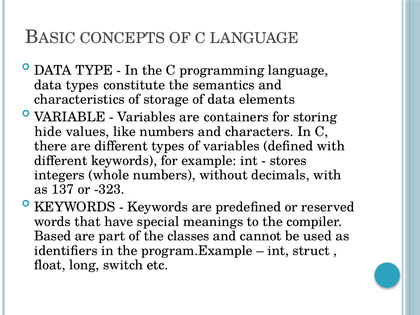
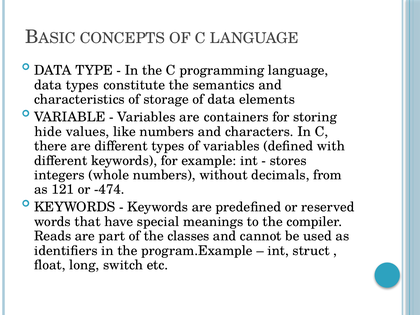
decimals with: with -> from
137: 137 -> 121
-323: -323 -> -474
Based: Based -> Reads
